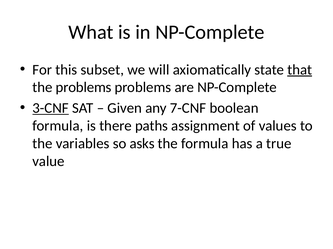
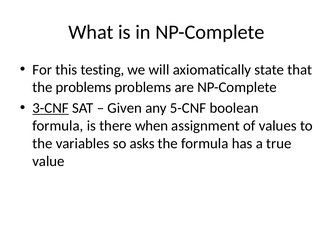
subset: subset -> testing
that underline: present -> none
7-CNF: 7-CNF -> 5-CNF
paths: paths -> when
